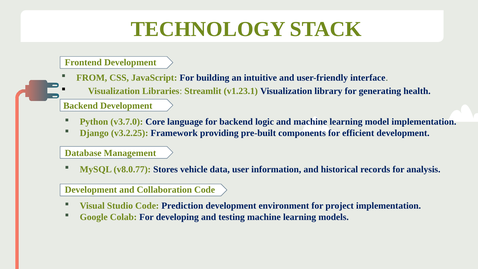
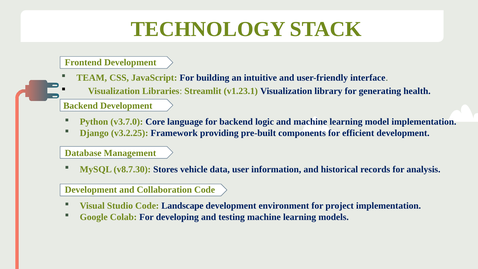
FROM: FROM -> TEAM
v8.0.77: v8.0.77 -> v8.7.30
Prediction: Prediction -> Landscape
